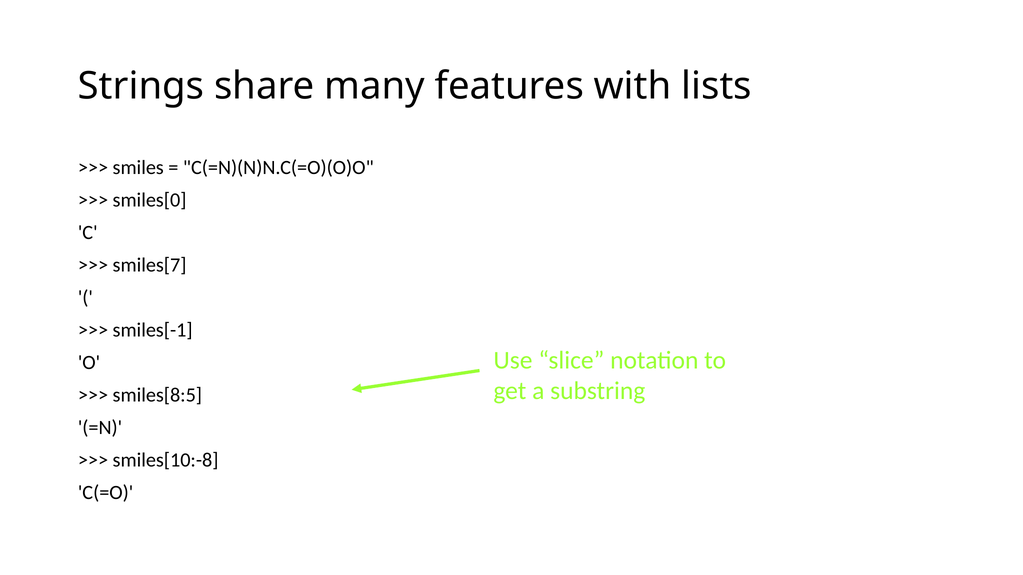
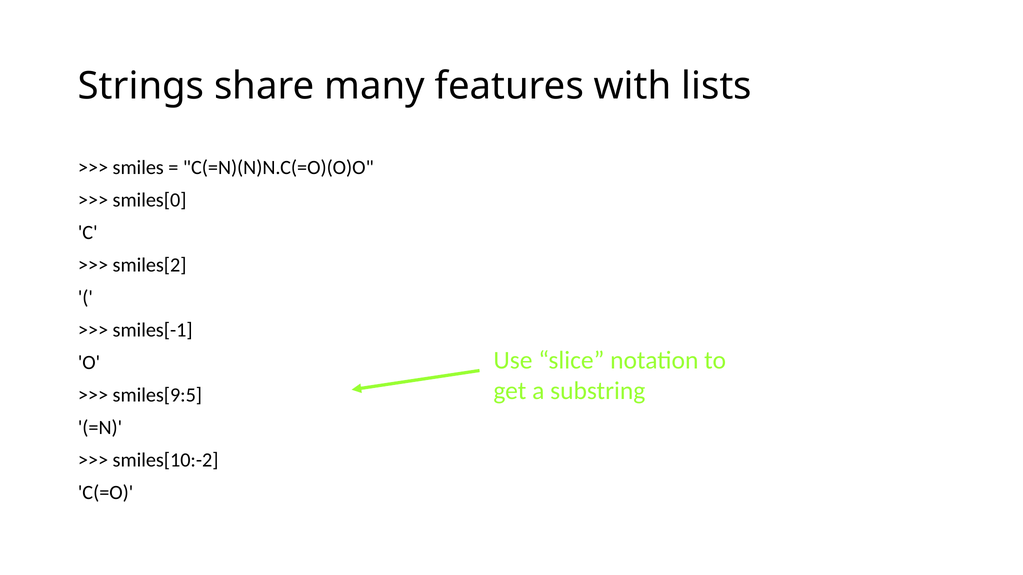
smiles[7: smiles[7 -> smiles[2
smiles[8:5: smiles[8:5 -> smiles[9:5
smiles[10:-8: smiles[10:-8 -> smiles[10:-2
